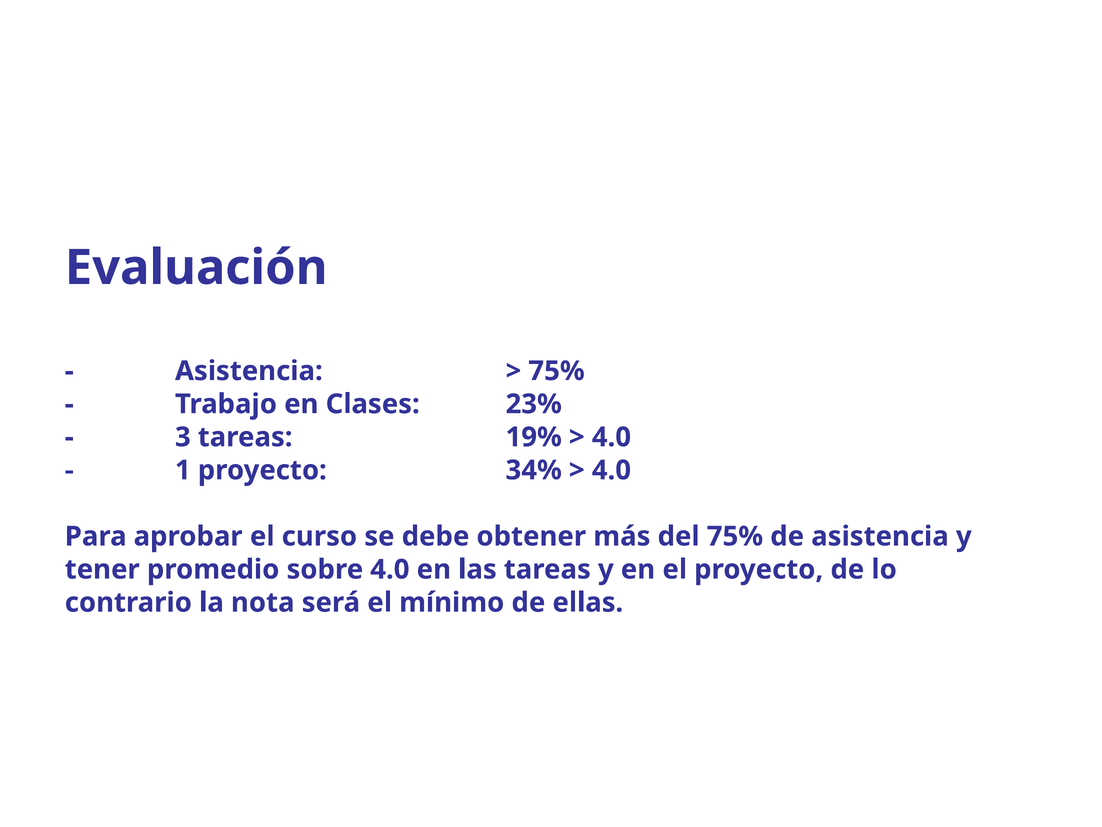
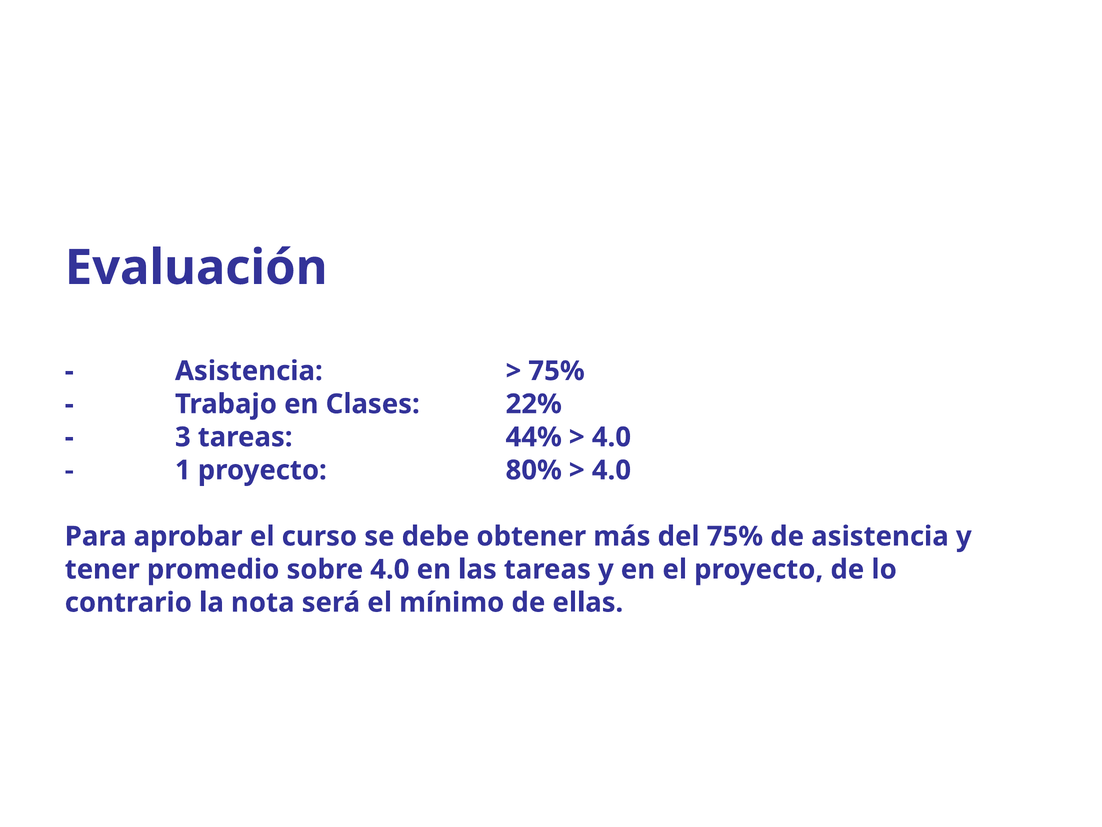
23%: 23% -> 22%
19%: 19% -> 44%
34%: 34% -> 80%
